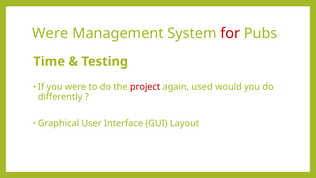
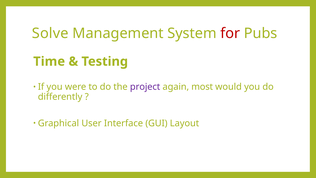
Were at (50, 33): Were -> Solve
project colour: red -> purple
used: used -> most
